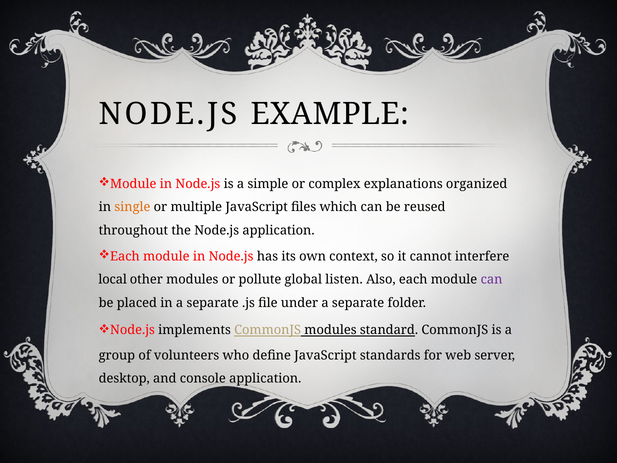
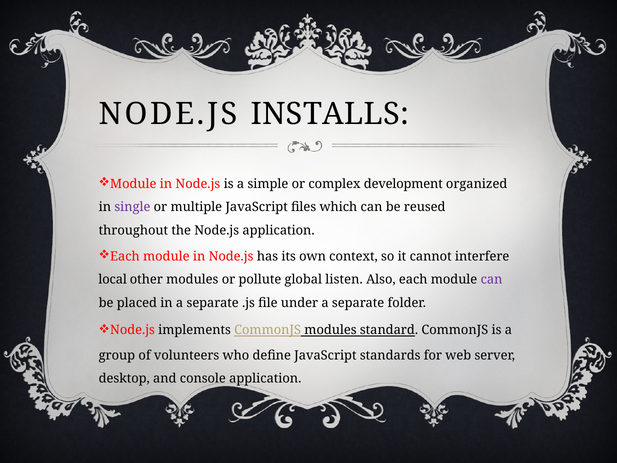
EXAMPLE: EXAMPLE -> INSTALLS
explanations: explanations -> development
single colour: orange -> purple
